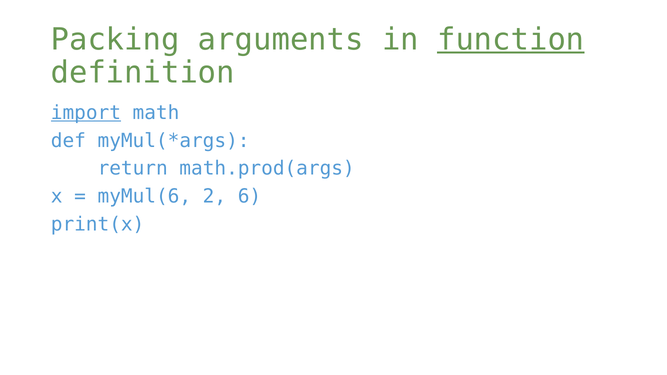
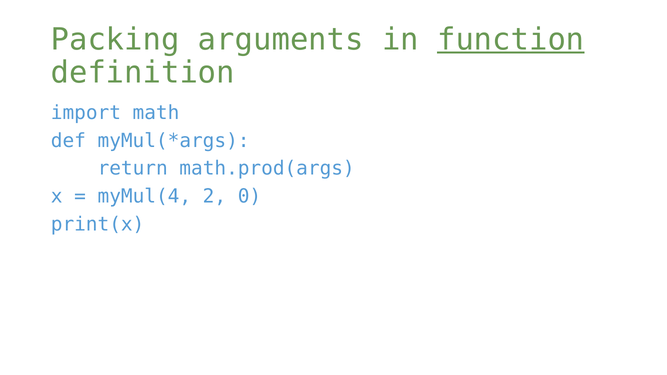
import underline: present -> none
myMul(6: myMul(6 -> myMul(4
6: 6 -> 0
